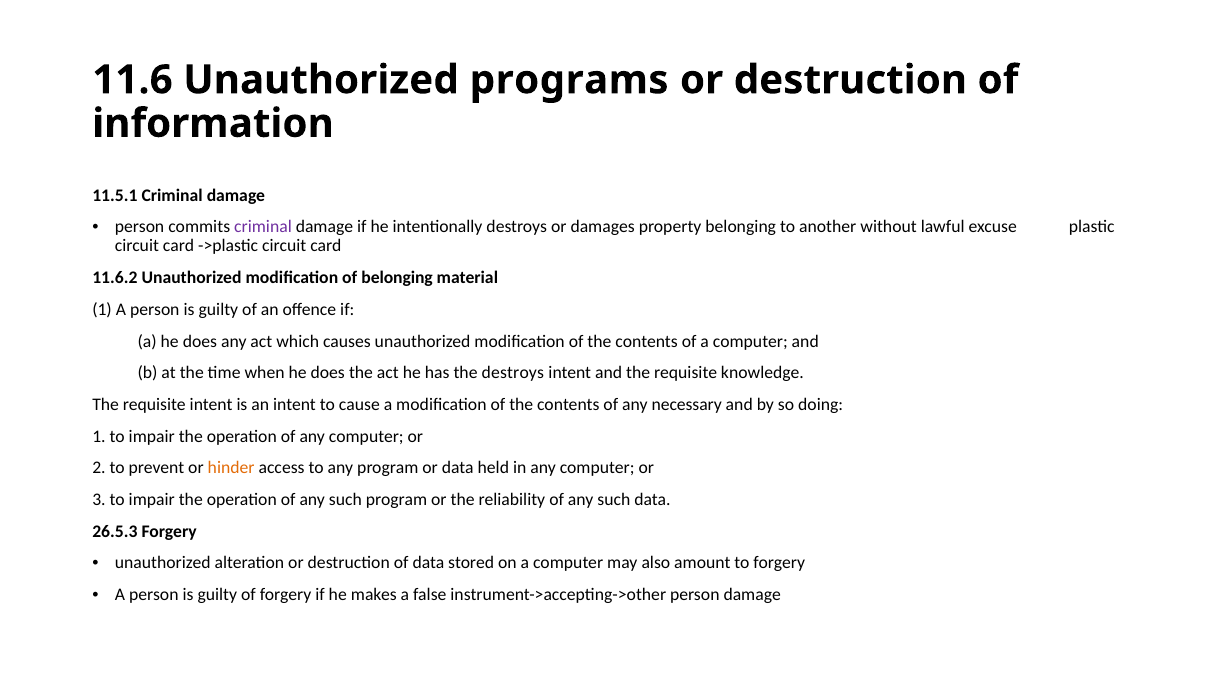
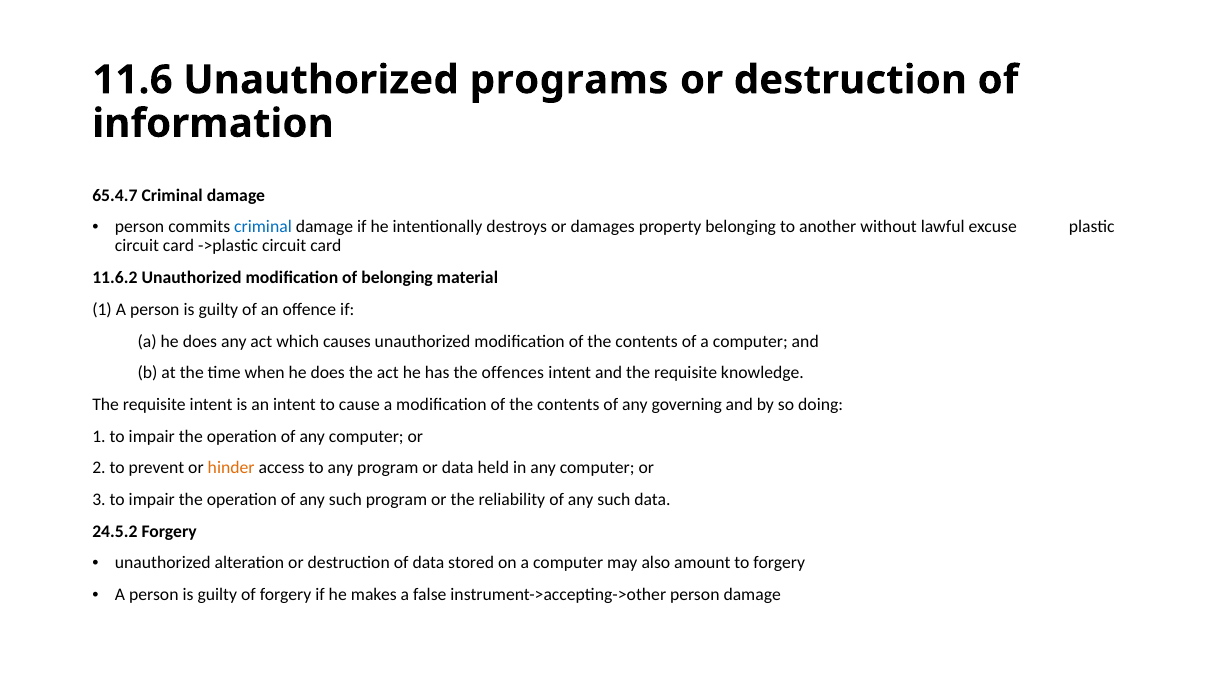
11.5.1: 11.5.1 -> 65.4.7
criminal at (263, 227) colour: purple -> blue
the destroys: destroys -> offences
necessary: necessary -> governing
26.5.3: 26.5.3 -> 24.5.2
